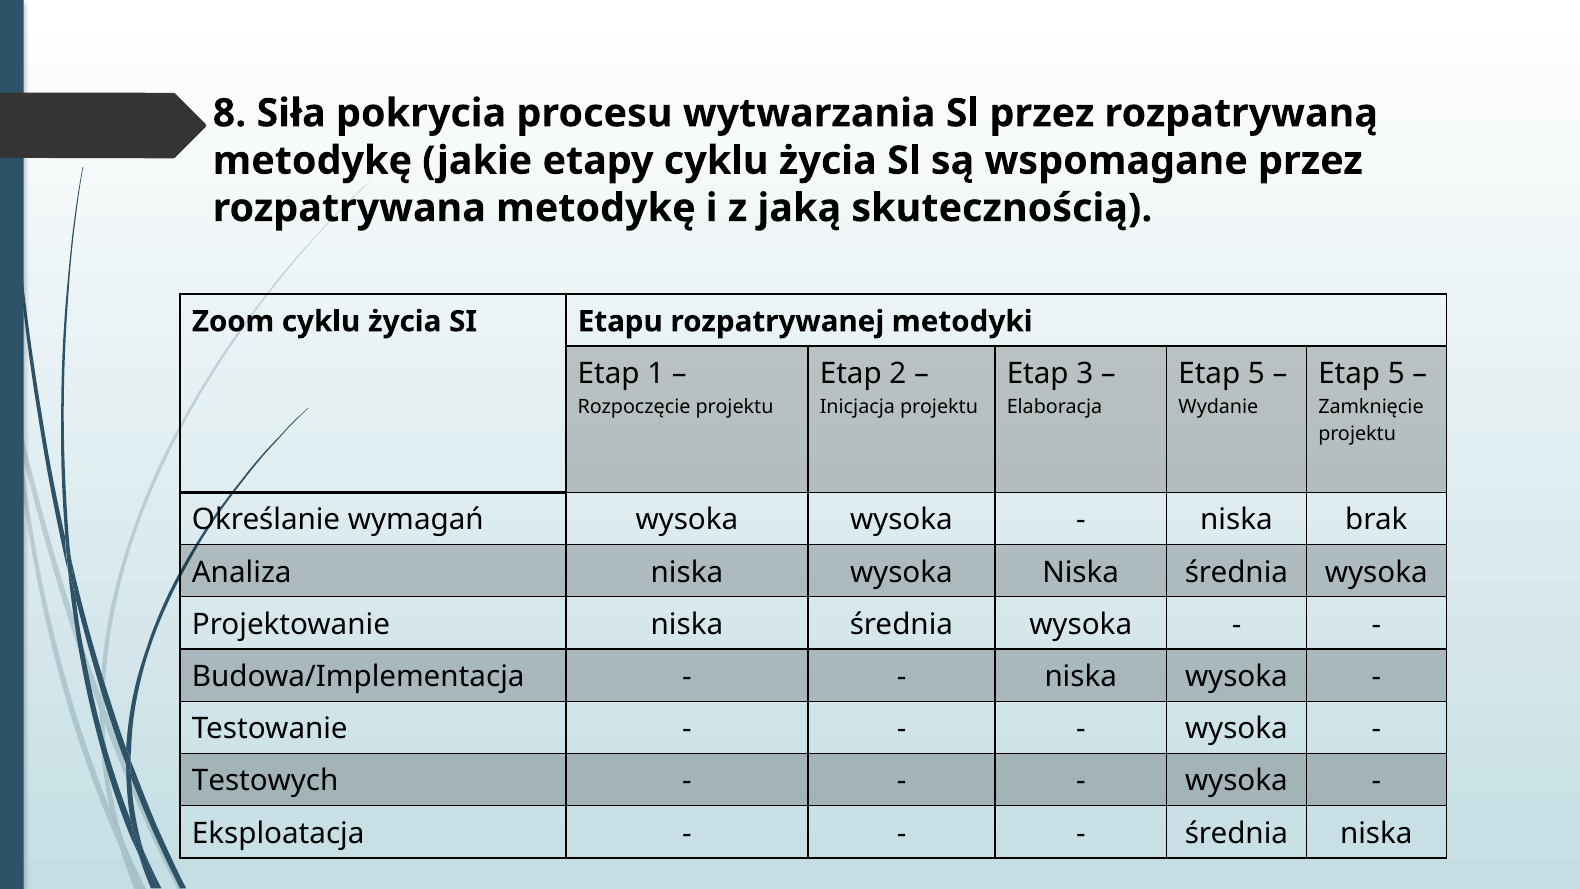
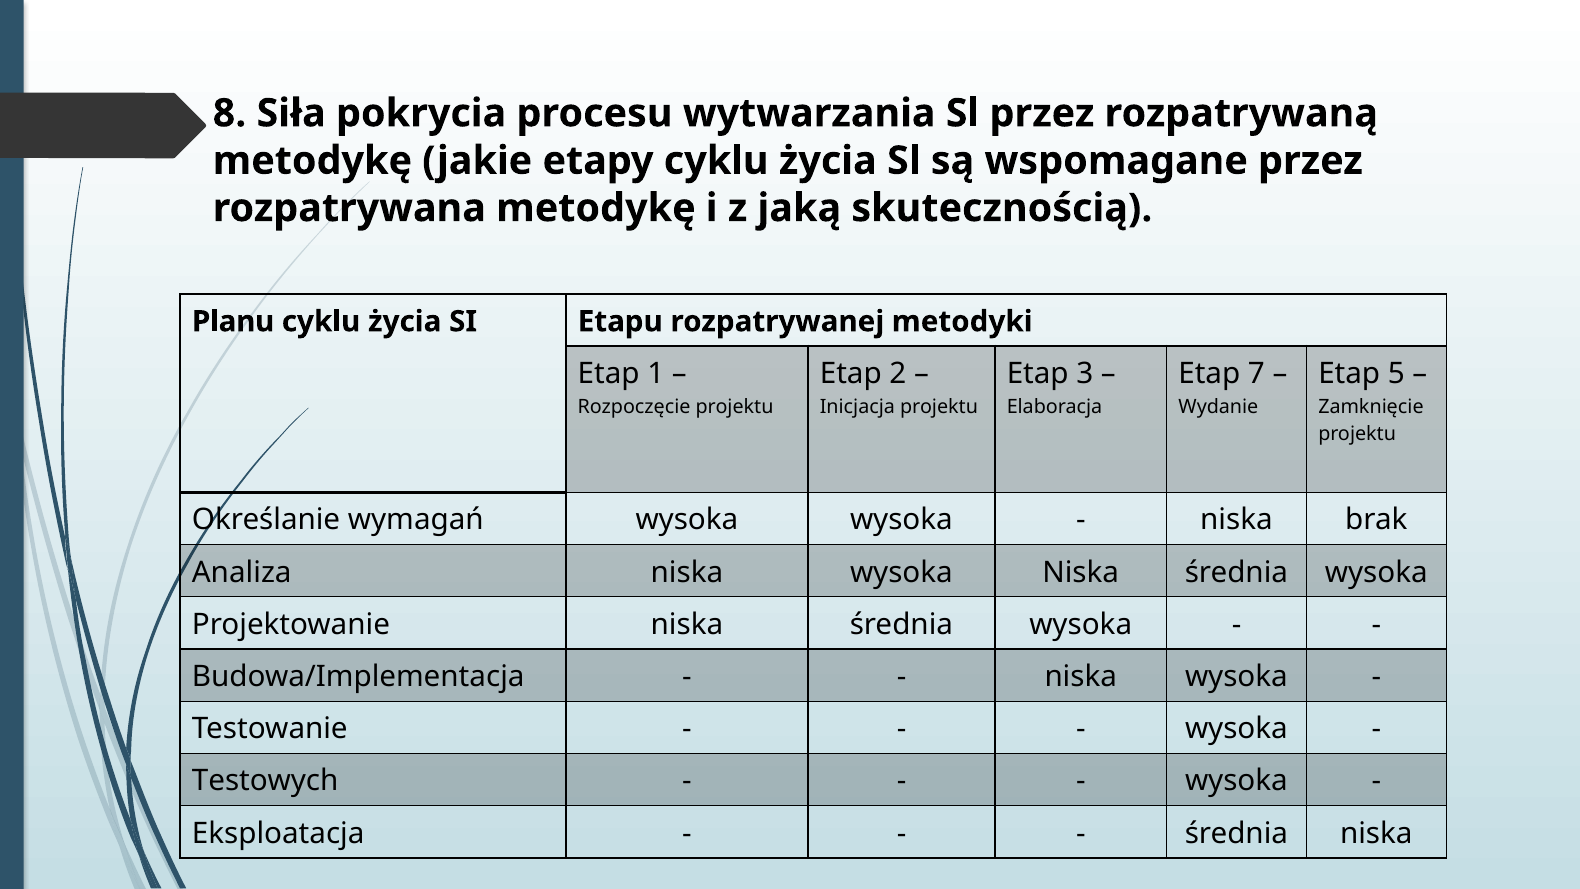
Zoom: Zoom -> Planu
5 at (1256, 374): 5 -> 7
